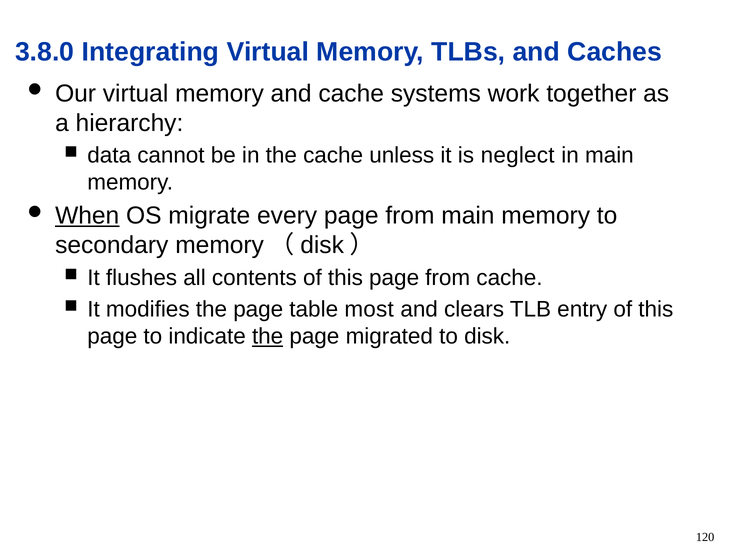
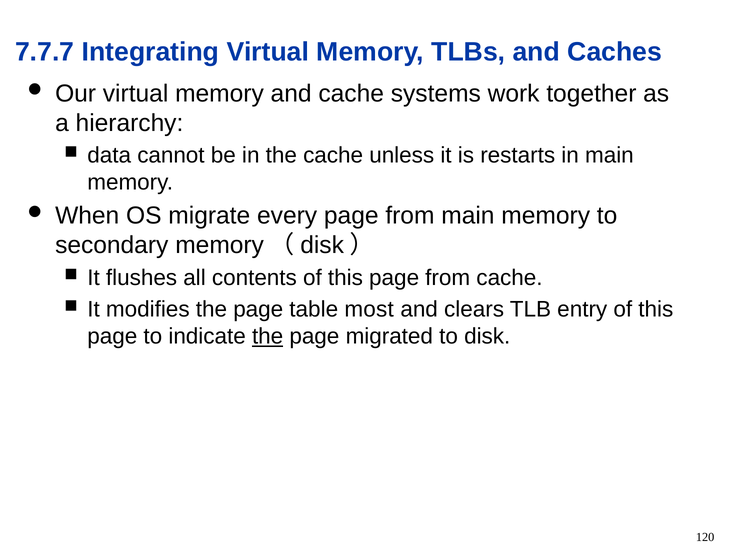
3.8.0: 3.8.0 -> 7.7.7
neglect: neglect -> restarts
When underline: present -> none
